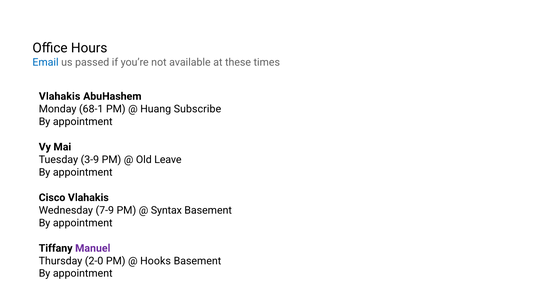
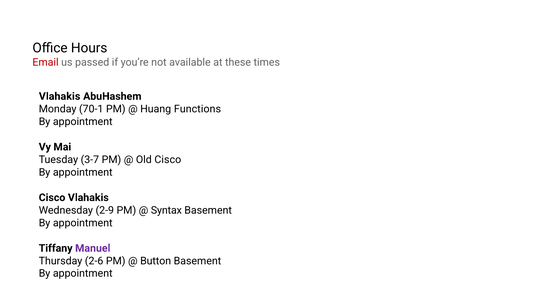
Email colour: blue -> red
68-1: 68-1 -> 70-1
Subscribe: Subscribe -> Functions
3-9: 3-9 -> 3-7
Old Leave: Leave -> Cisco
7-9: 7-9 -> 2-9
2-0: 2-0 -> 2-6
Hooks: Hooks -> Button
